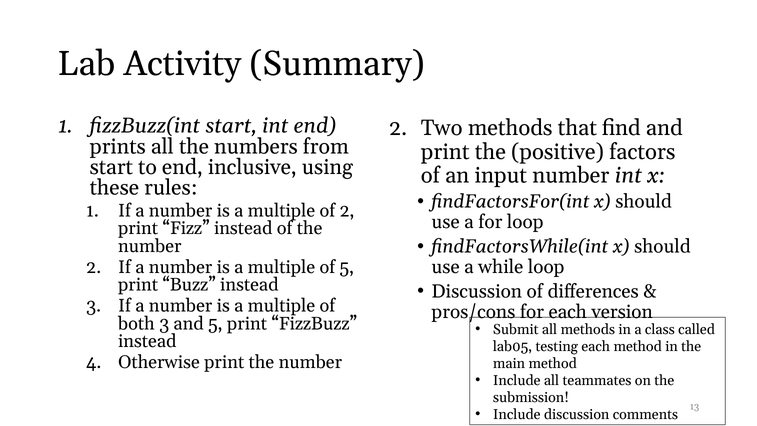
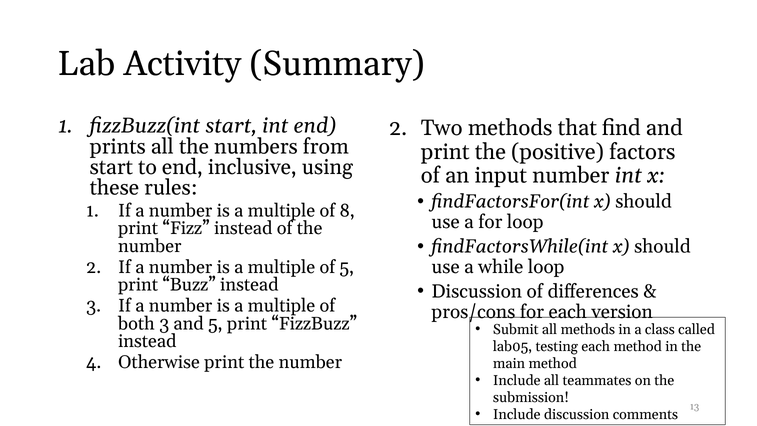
of 2: 2 -> 8
